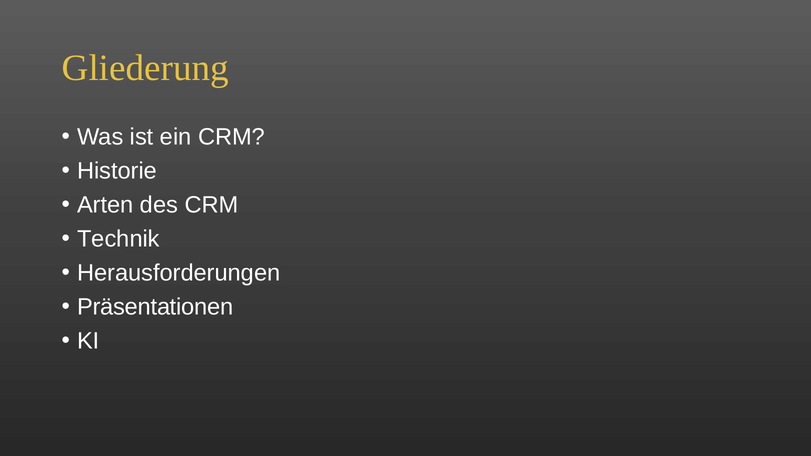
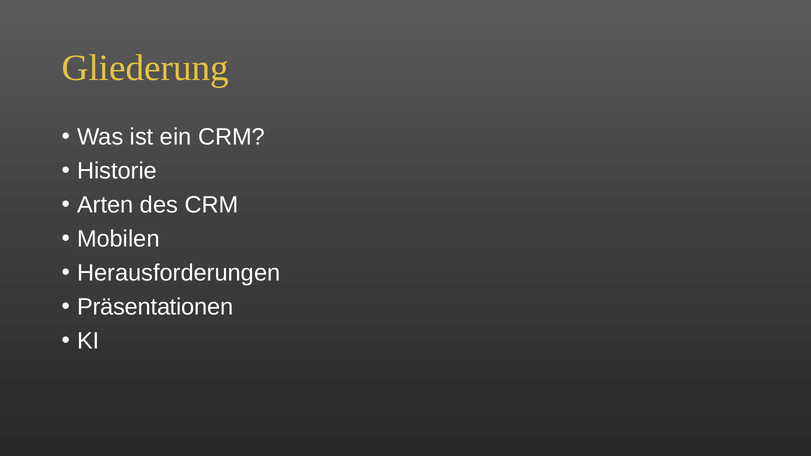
Technik: Technik -> Mobilen
